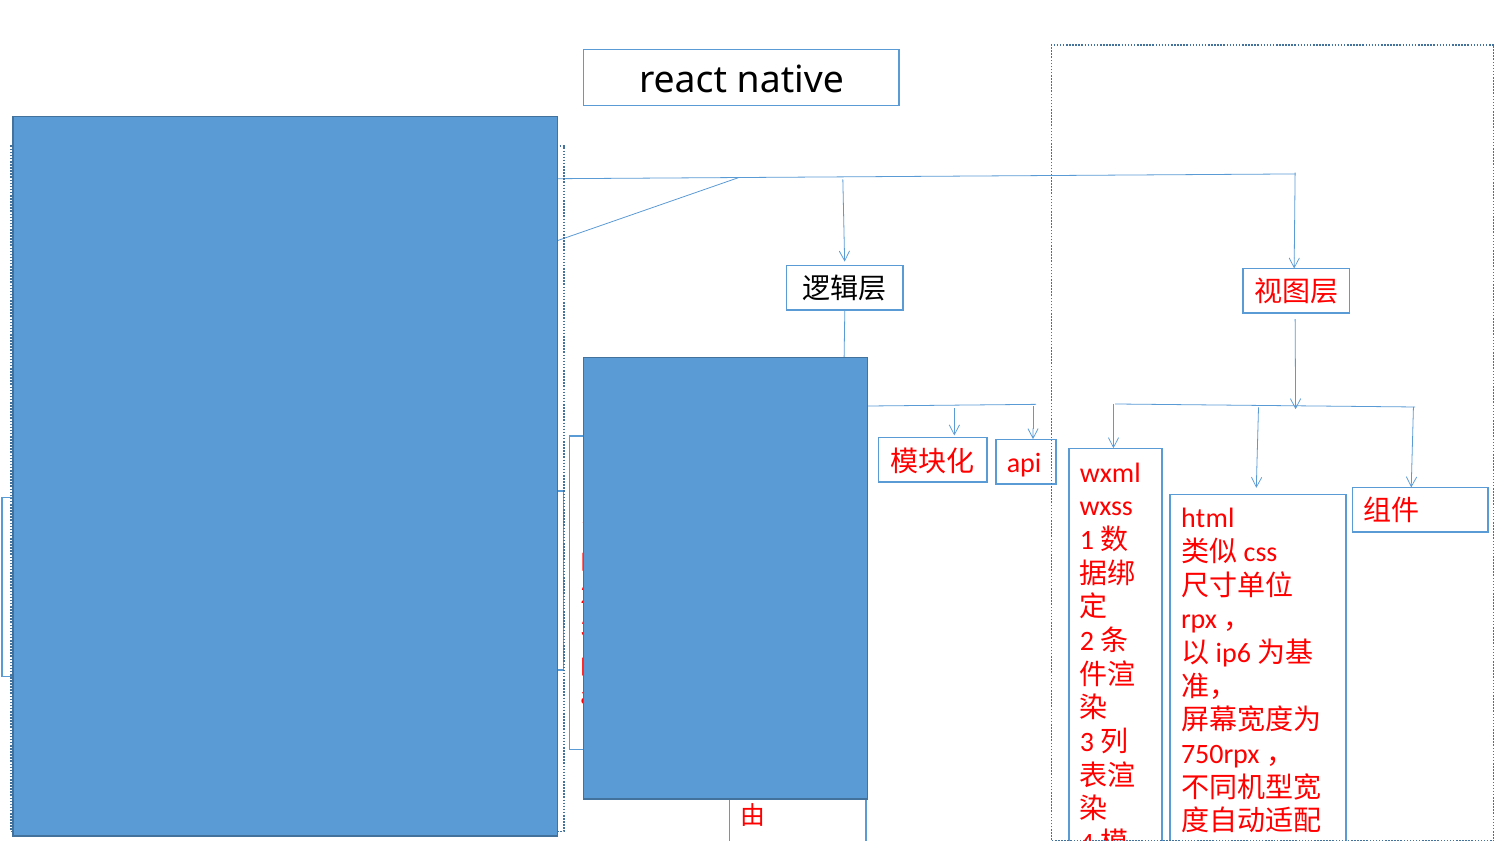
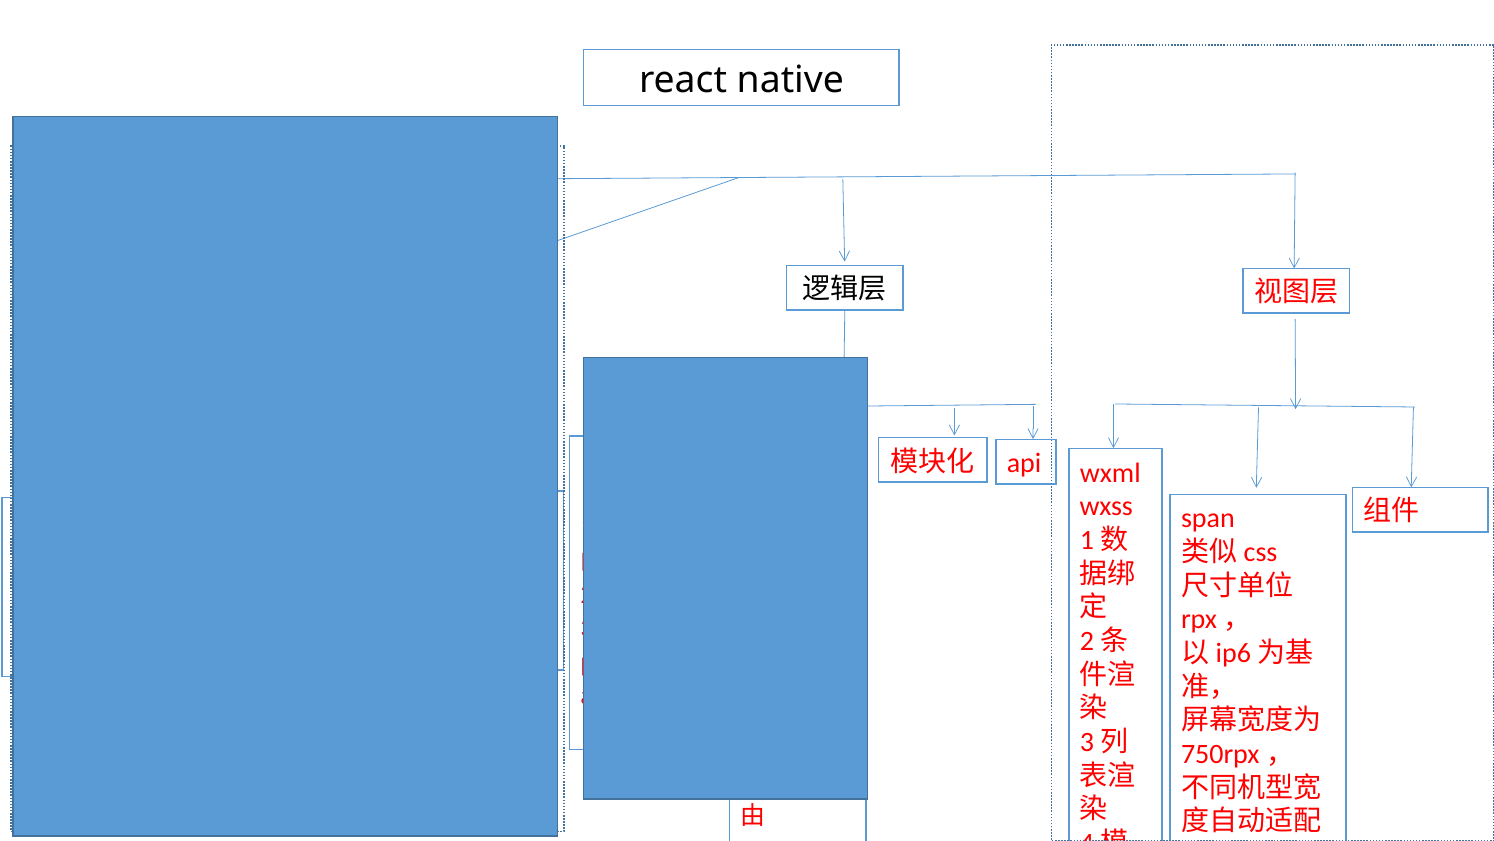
html: html -> span
